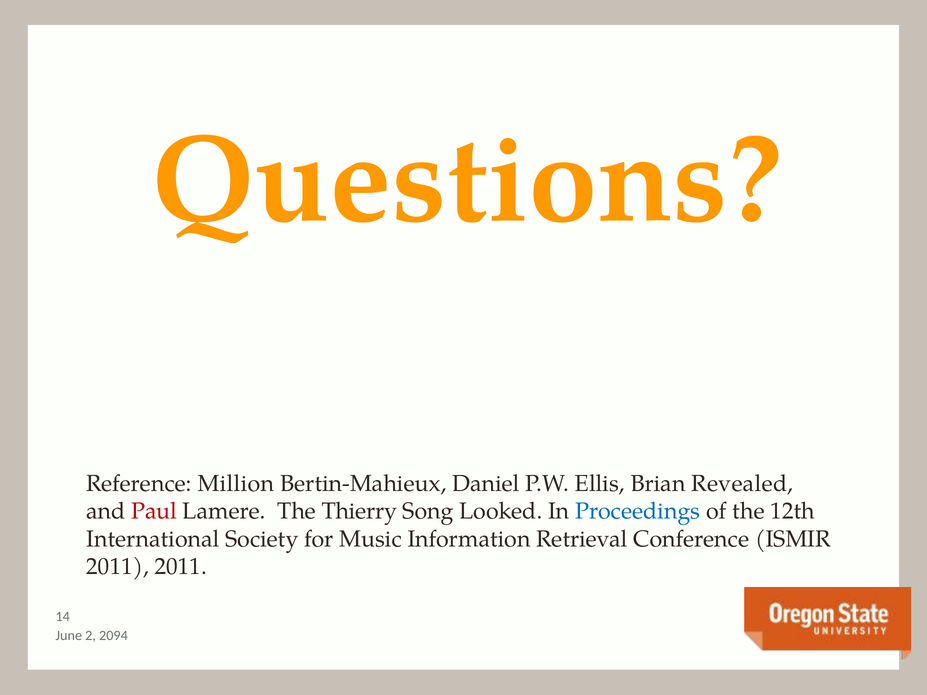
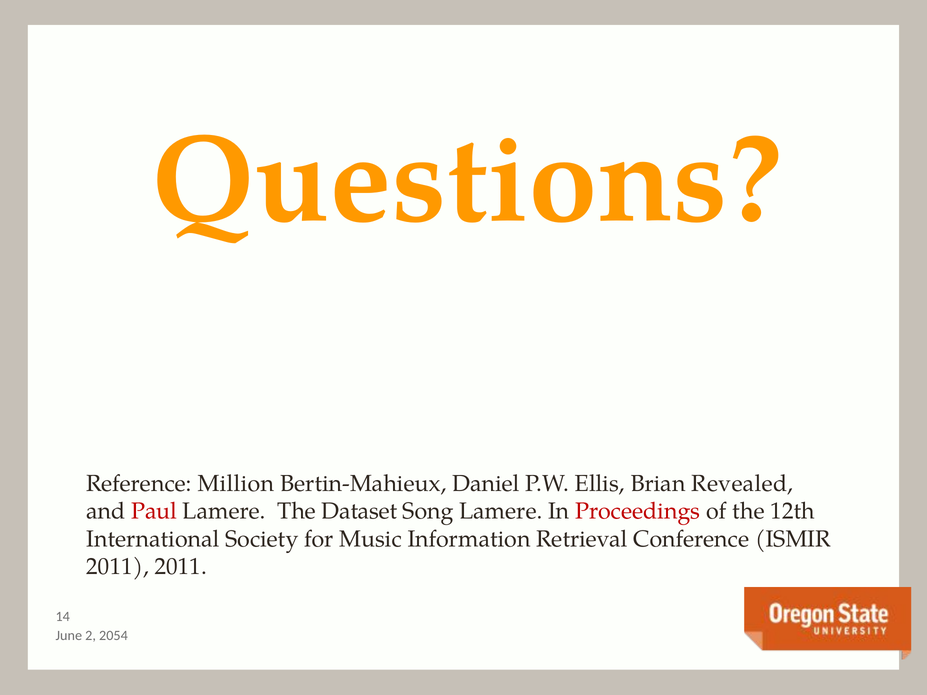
Thierry: Thierry -> Dataset
Song Looked: Looked -> Lamere
Proceedings colour: blue -> red
2094: 2094 -> 2054
